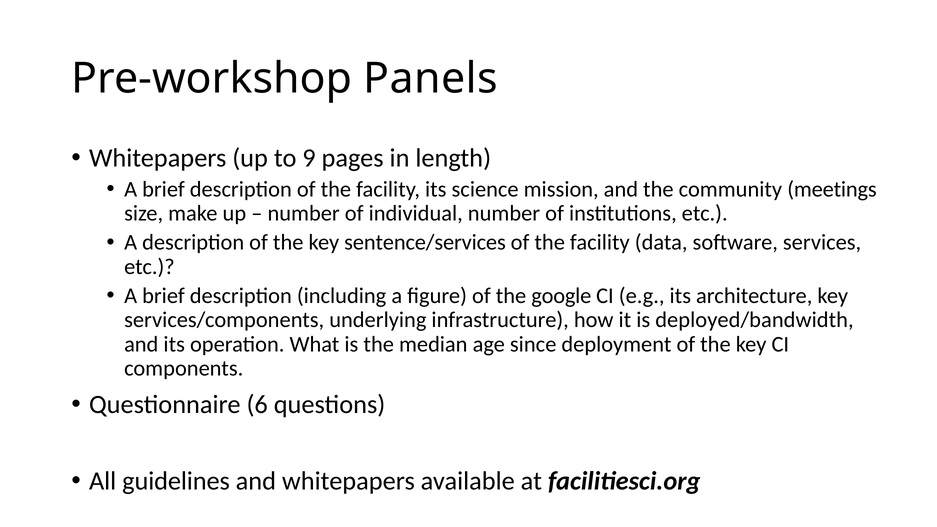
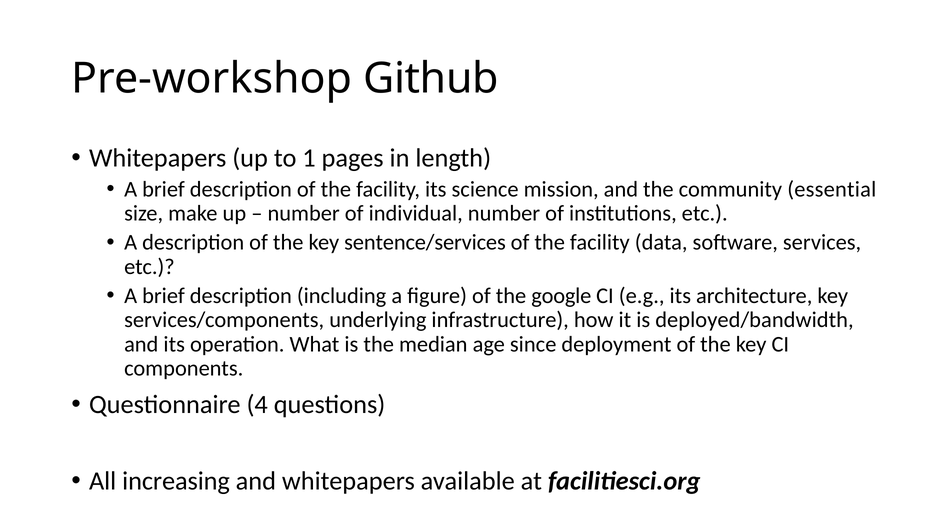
Panels: Panels -> Github
9: 9 -> 1
meetings: meetings -> essential
6: 6 -> 4
guidelines: guidelines -> increasing
